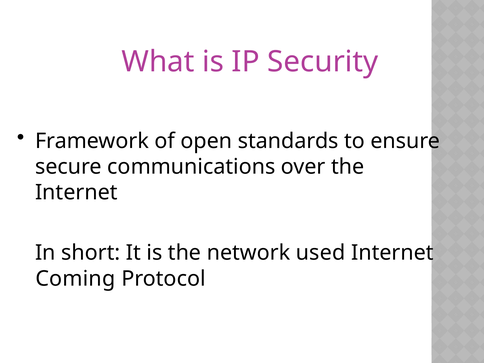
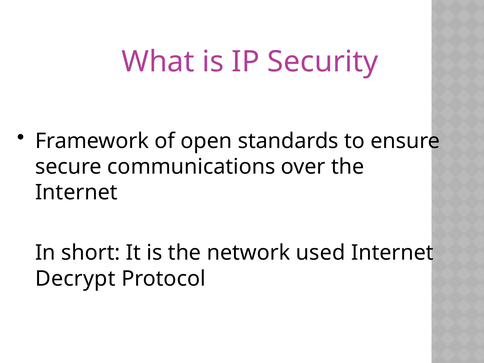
Coming: Coming -> Decrypt
